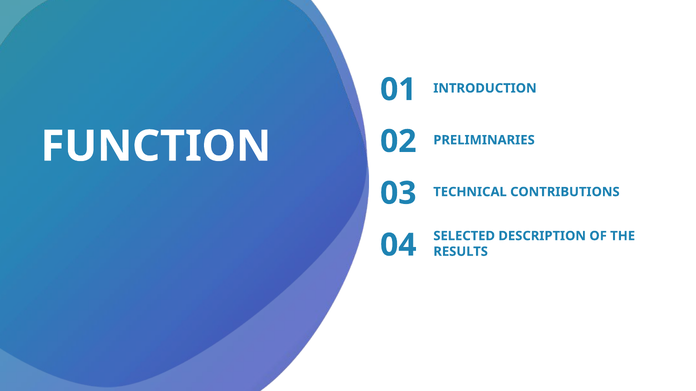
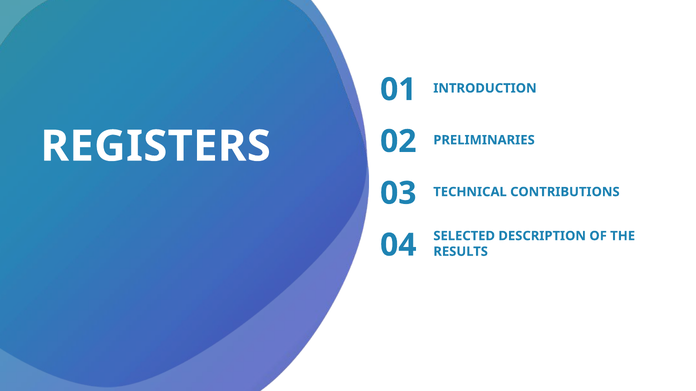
FUNCTION: FUNCTION -> REGISTERS
